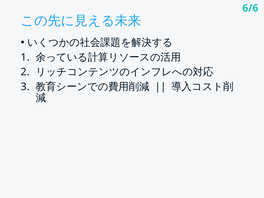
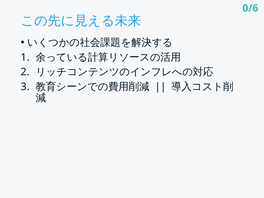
6/6: 6/6 -> 0/6
